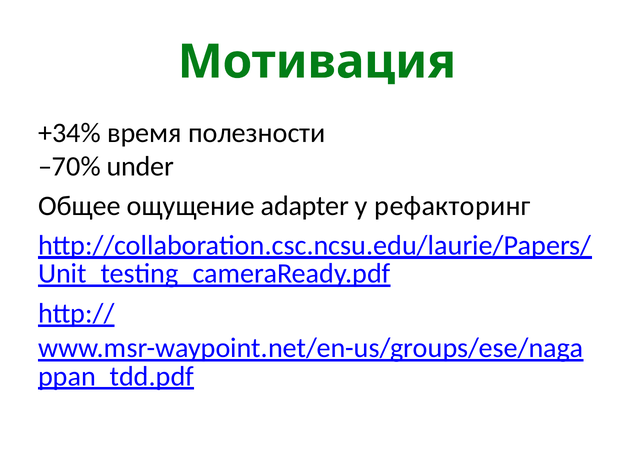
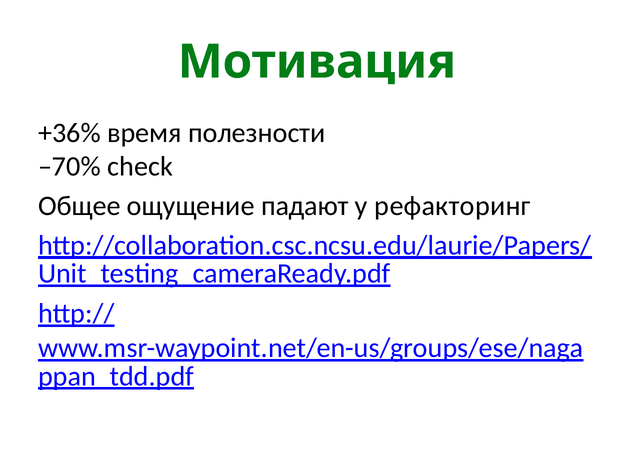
+34%: +34% -> +36%
under: under -> check
adapter: adapter -> падают
